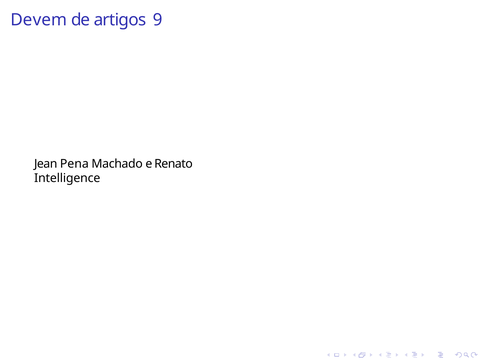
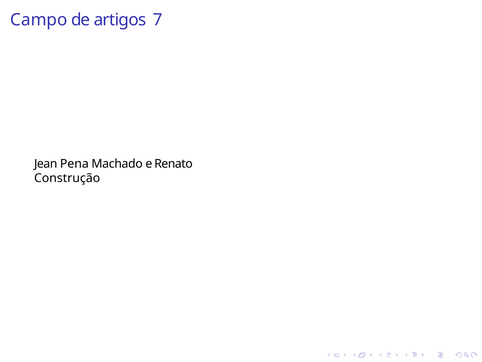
Devem: Devem -> Campo
9: 9 -> 7
Intelligence: Intelligence -> Construção
